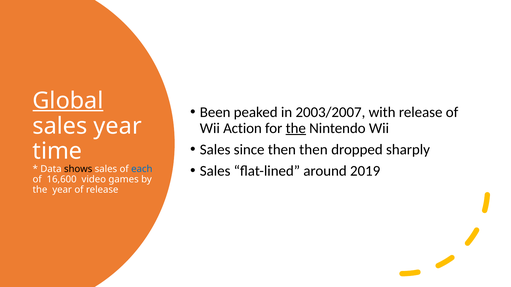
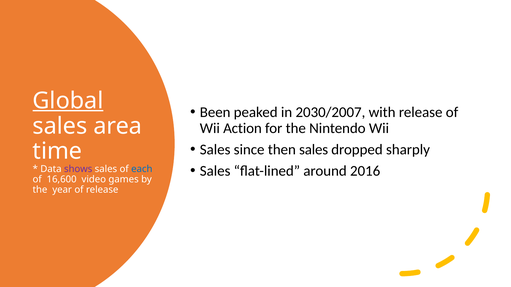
2003/2007: 2003/2007 -> 2030/2007
sales year: year -> area
the at (296, 128) underline: present -> none
then then: then -> sales
2019: 2019 -> 2016
shows colour: black -> purple
